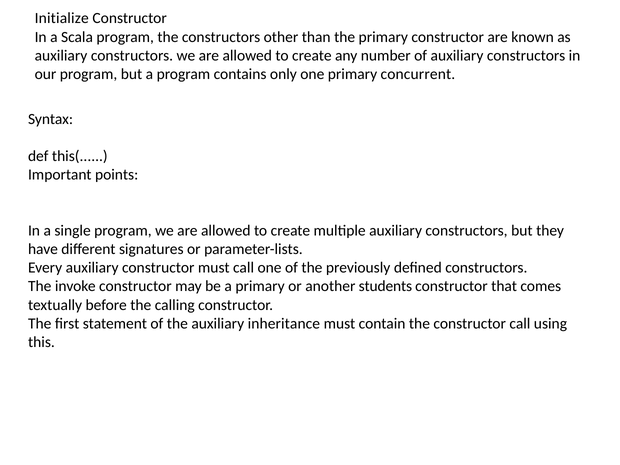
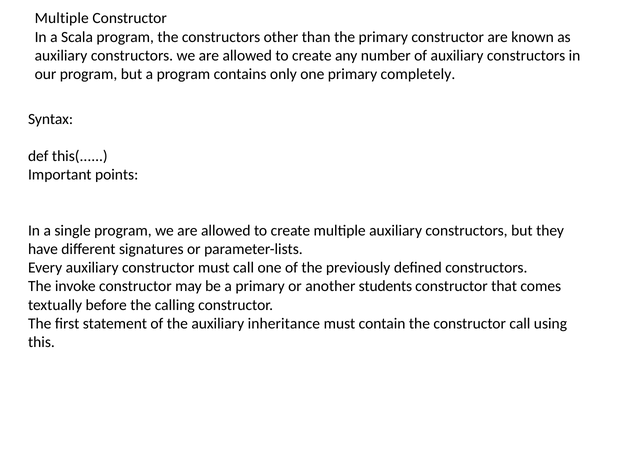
Initialize at (62, 18): Initialize -> Multiple
concurrent: concurrent -> completely
